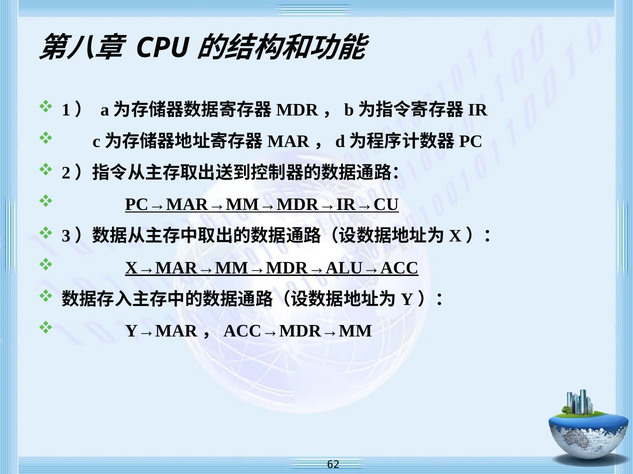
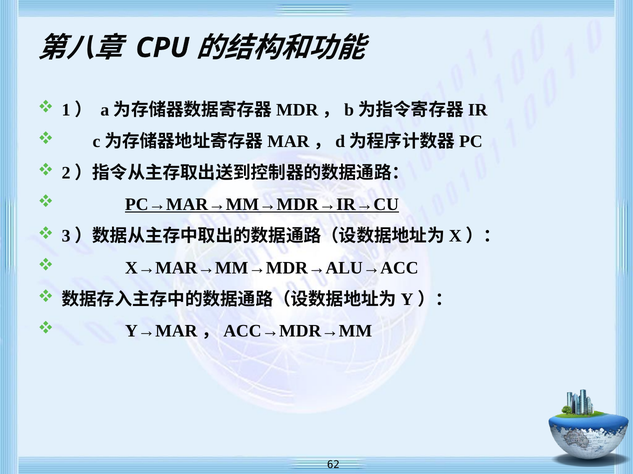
X→MAR→MM→MDR→ALU→ACC underline: present -> none
